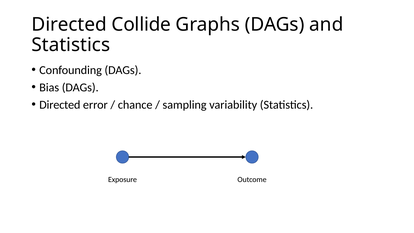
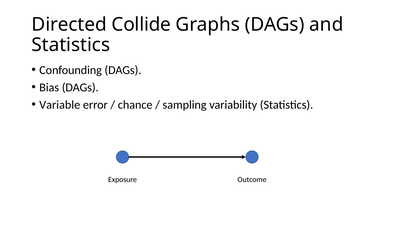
Directed at (60, 105): Directed -> Variable
